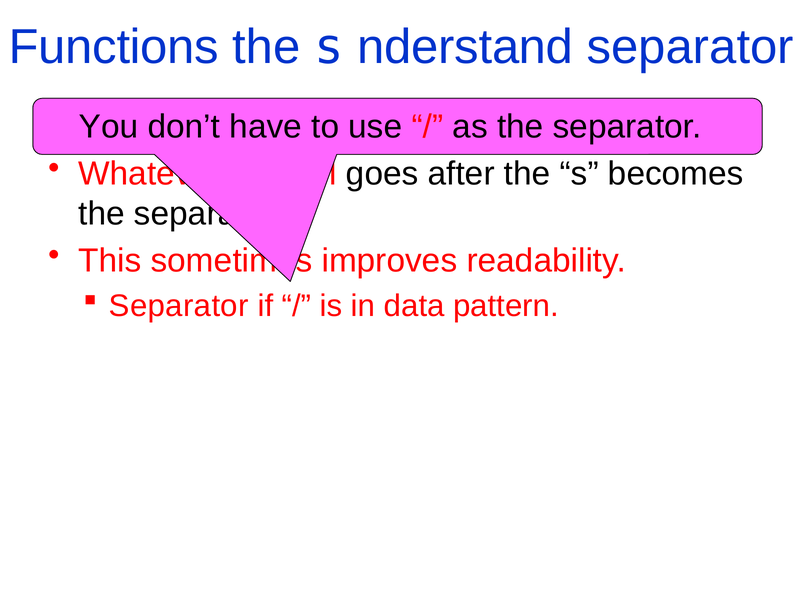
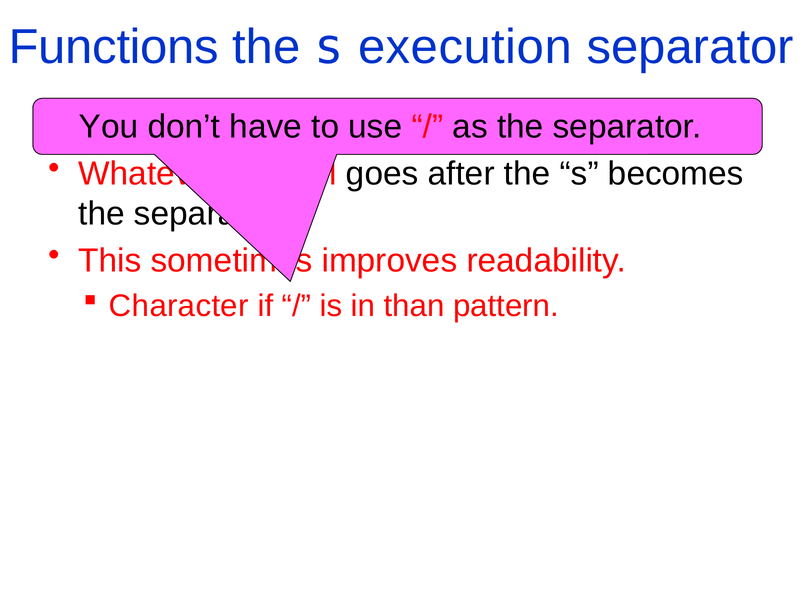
nderstand: nderstand -> execution
Separator at (179, 306): Separator -> Character
data: data -> than
